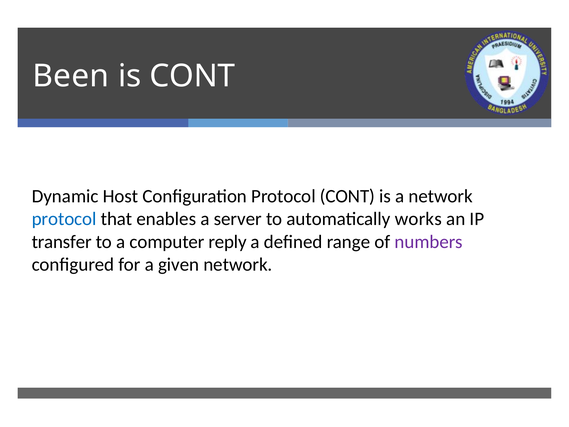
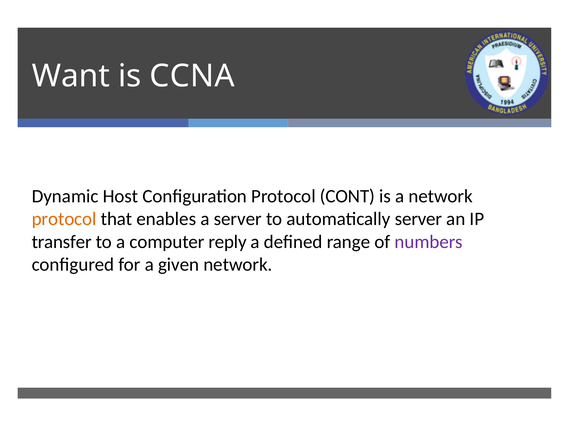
Been: Been -> Want
is CONT: CONT -> CCNA
protocol at (64, 219) colour: blue -> orange
automatically works: works -> server
